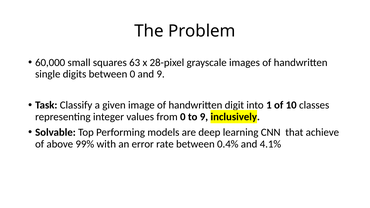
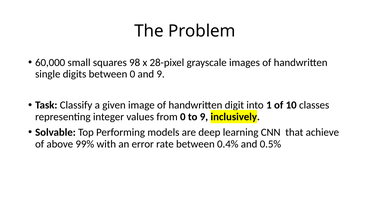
63: 63 -> 98
4.1%: 4.1% -> 0.5%
